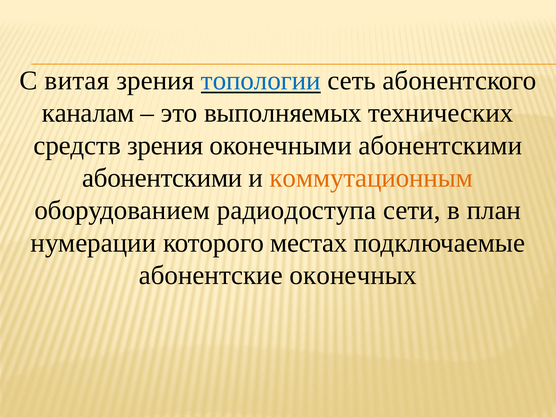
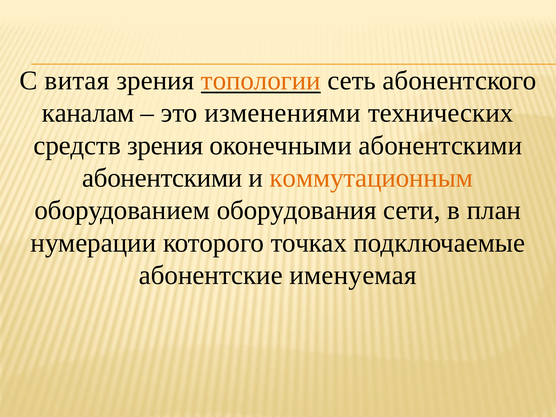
топологии colour: blue -> orange
выполняемых: выполняемых -> изменениями
радиодоступа: радиодоступа -> оборудования
местах: местах -> точках
оконечных: оконечных -> именуемая
